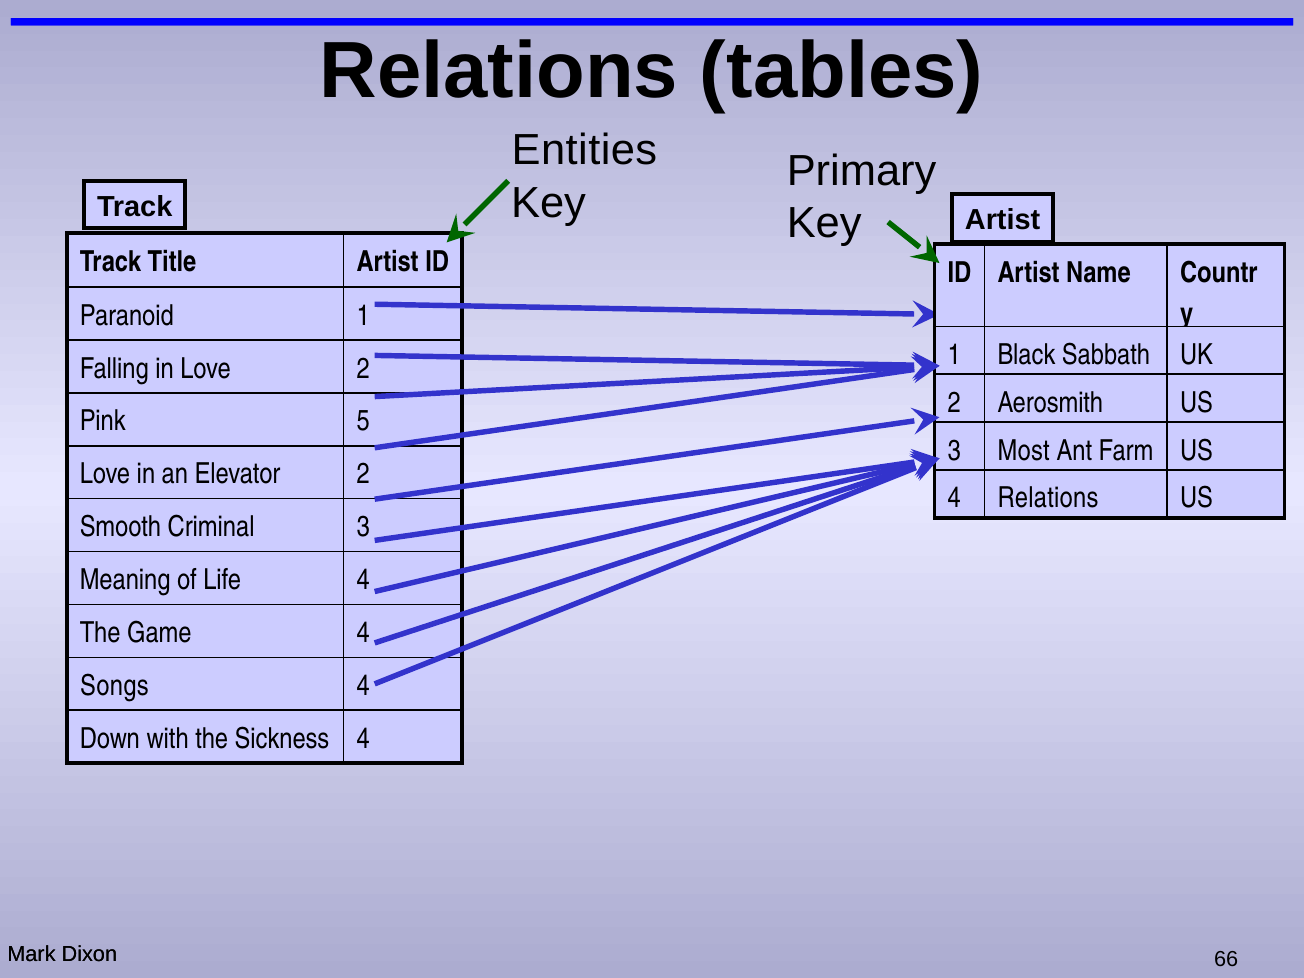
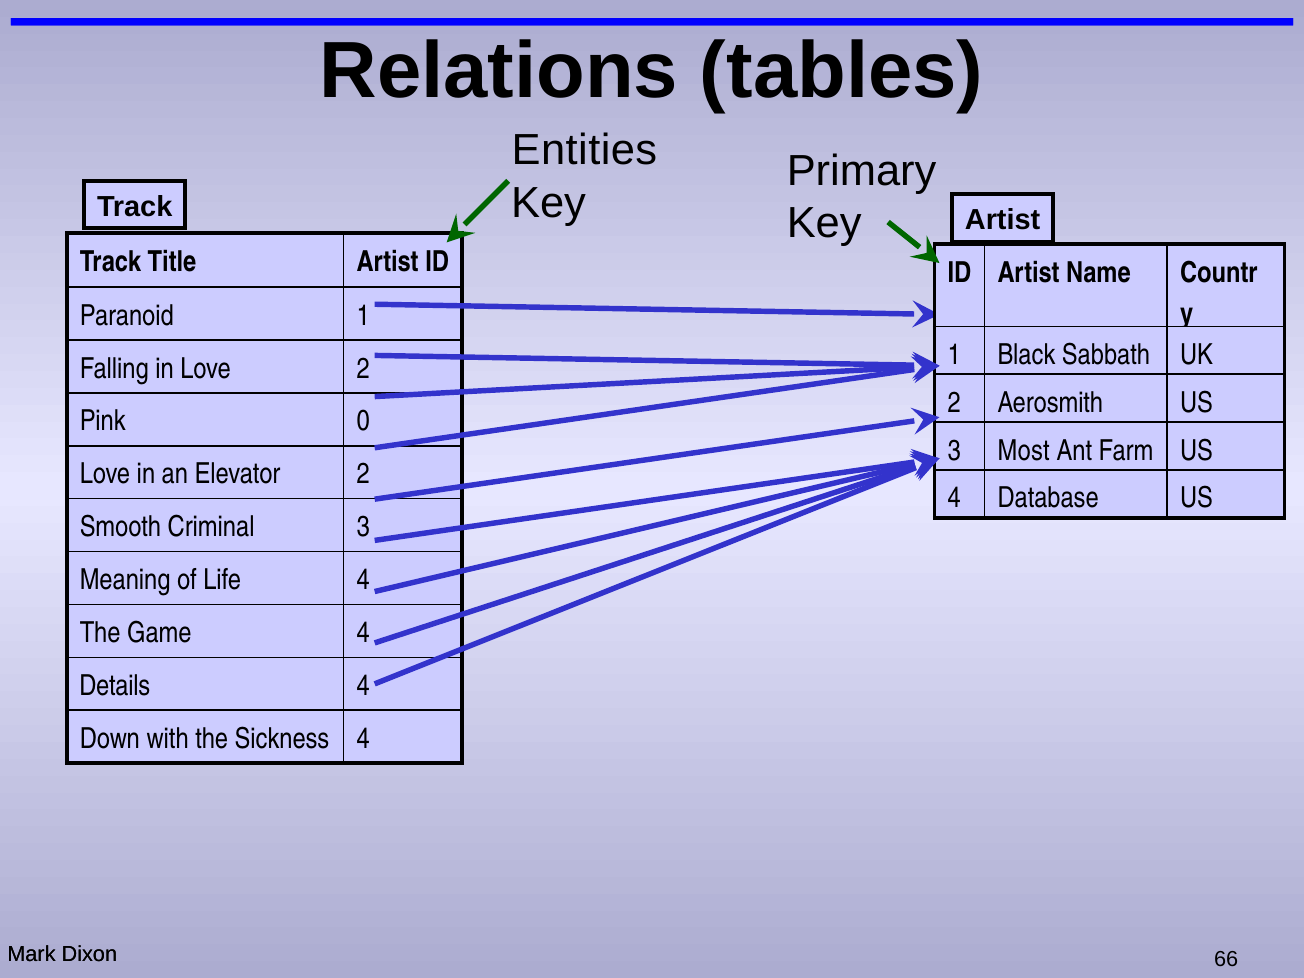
5: 5 -> 0
4 Relations: Relations -> Database
Songs: Songs -> Details
